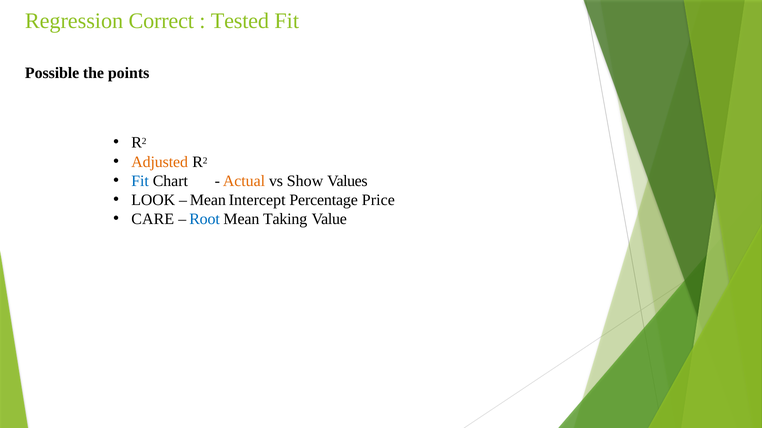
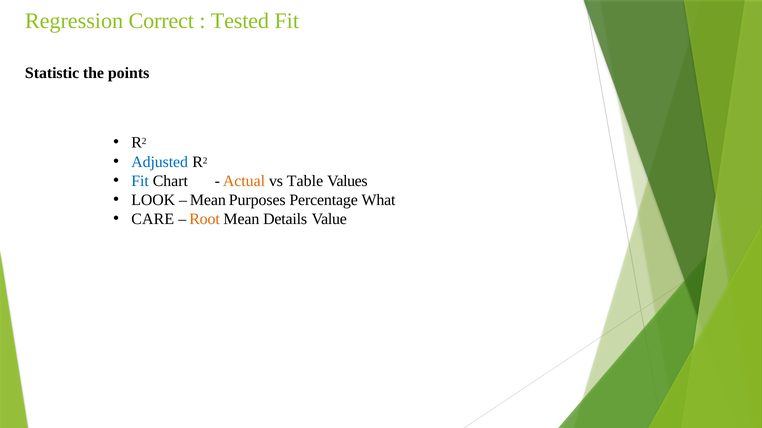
Possible: Possible -> Statistic
Adjusted colour: orange -> blue
Show: Show -> Table
Intercept: Intercept -> Purposes
Price: Price -> What
Root colour: blue -> orange
Taking: Taking -> Details
